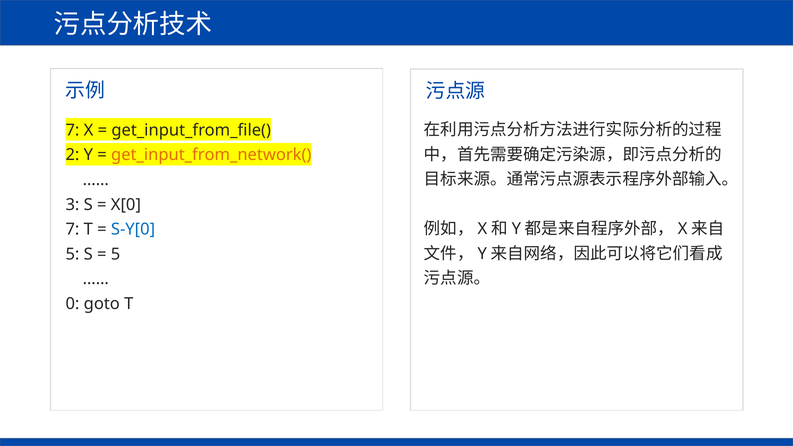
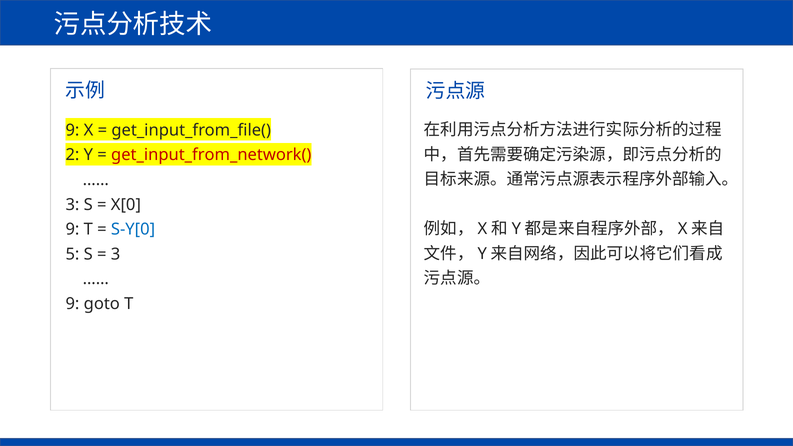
7 at (72, 130): 7 -> 9
get_input_from_network( colour: orange -> red
7 at (72, 229): 7 -> 9
5 at (116, 254): 5 -> 3
0 at (72, 304): 0 -> 9
